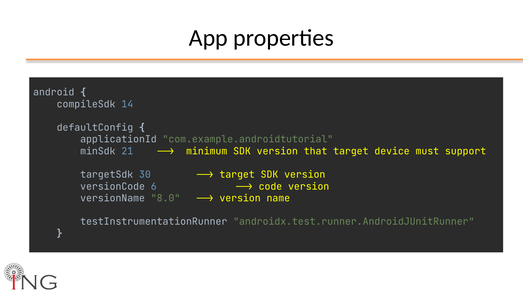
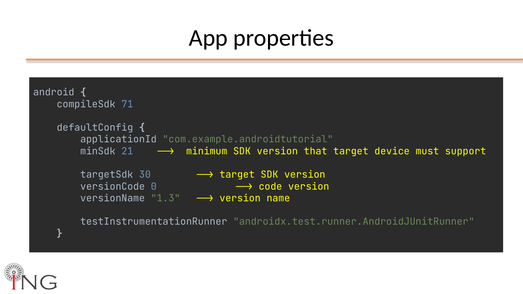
14: 14 -> 71
6: 6 -> 0
8.0: 8.0 -> 1.3
